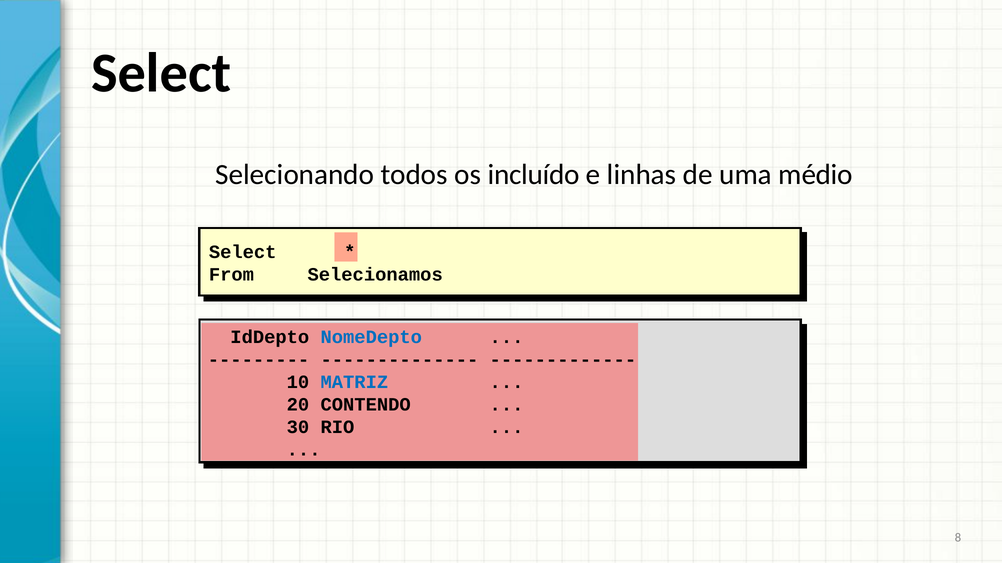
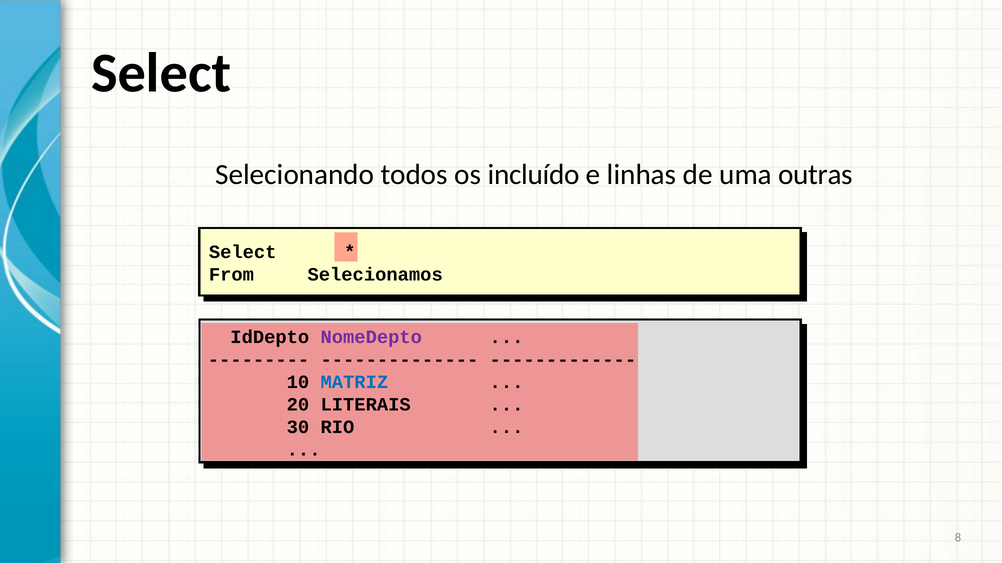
médio: médio -> outras
NomeDepto colour: blue -> purple
CONTENDO: CONTENDO -> LITERAIS
